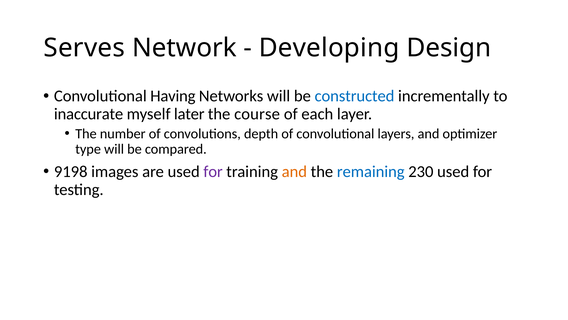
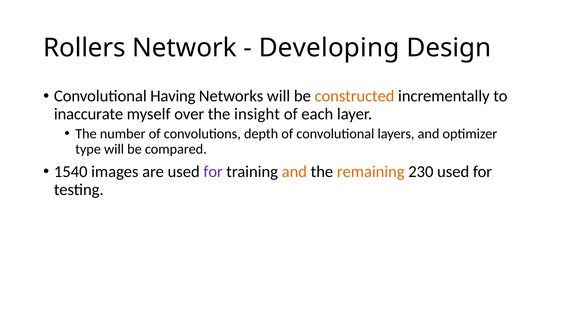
Serves: Serves -> Rollers
constructed colour: blue -> orange
later: later -> over
course: course -> insight
9198: 9198 -> 1540
remaining colour: blue -> orange
